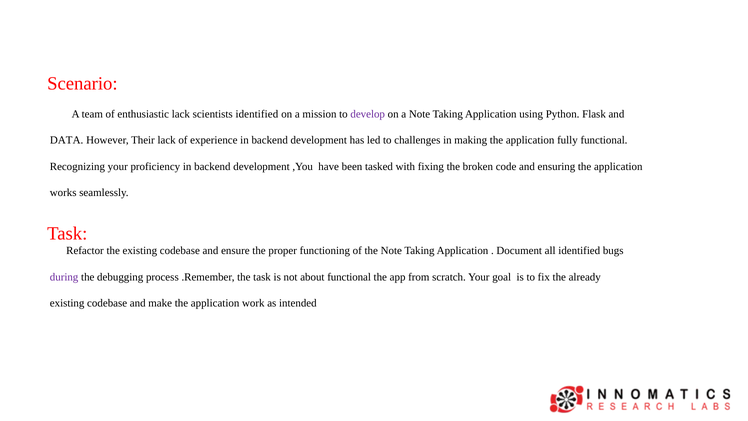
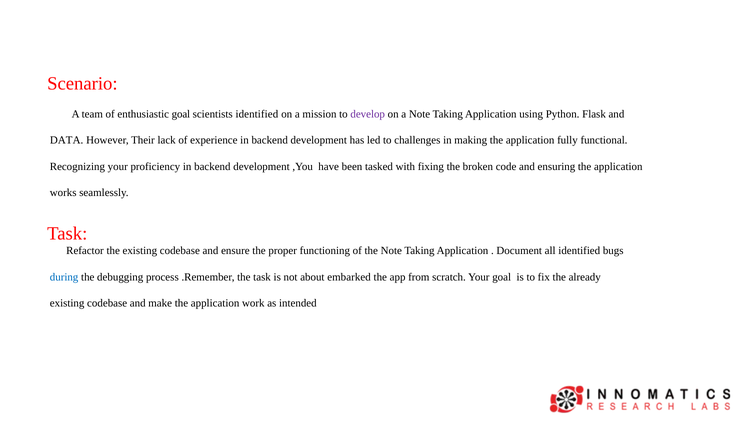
enthusiastic lack: lack -> goal
during colour: purple -> blue
about functional: functional -> embarked
